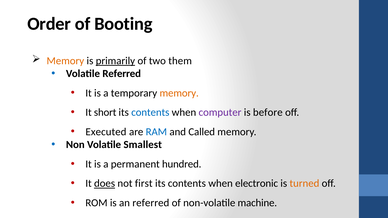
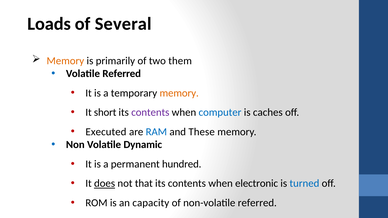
Order: Order -> Loads
Booting: Booting -> Several
primarily underline: present -> none
contents at (150, 113) colour: blue -> purple
computer colour: purple -> blue
before: before -> caches
Called: Called -> These
Smallest: Smallest -> Dynamic
first: first -> that
turned colour: orange -> blue
an referred: referred -> capacity
non-volatile machine: machine -> referred
